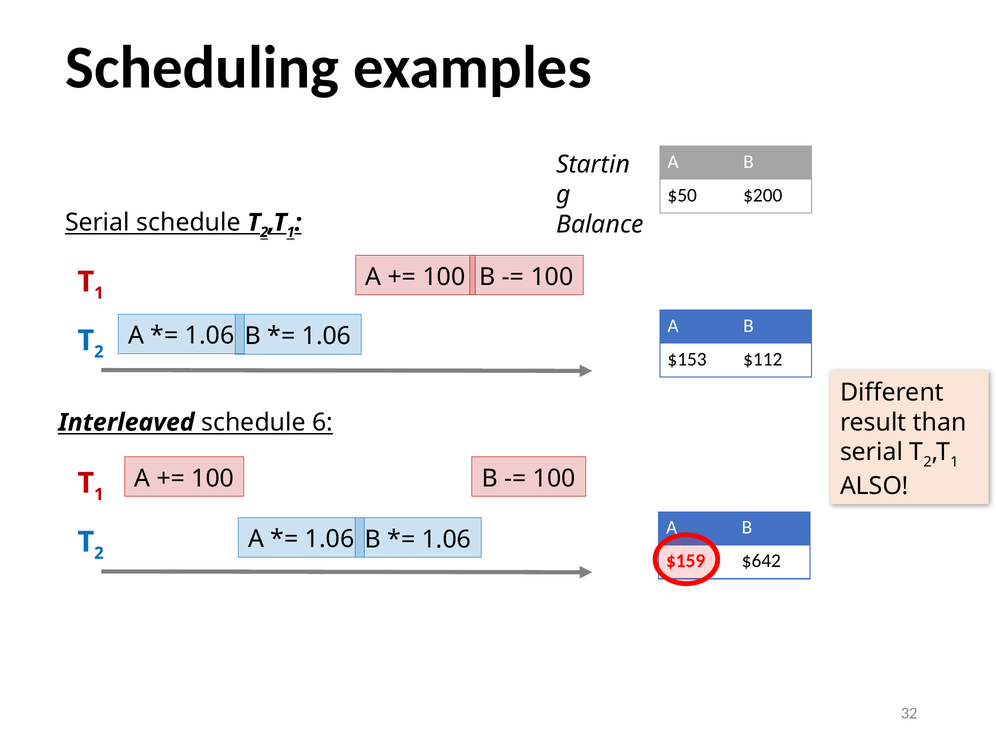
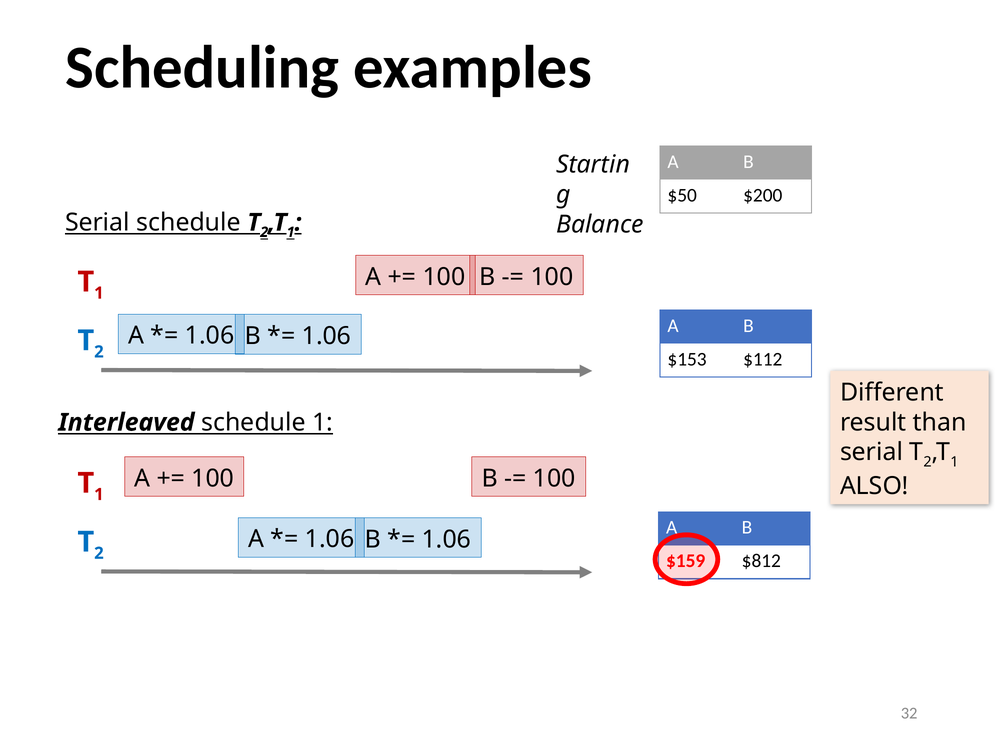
schedule 6: 6 -> 1
$642: $642 -> $812
